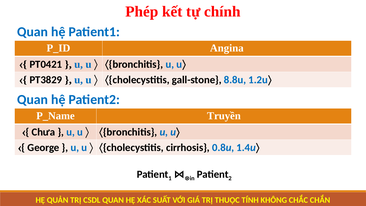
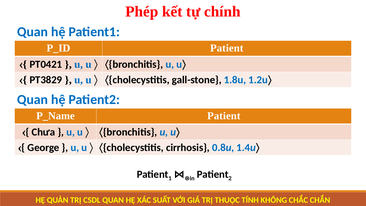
Angina at (227, 48): Angina -> Patient
8.8u: 8.8u -> 1.8u
Truyền at (224, 116): Truyền -> Patient
